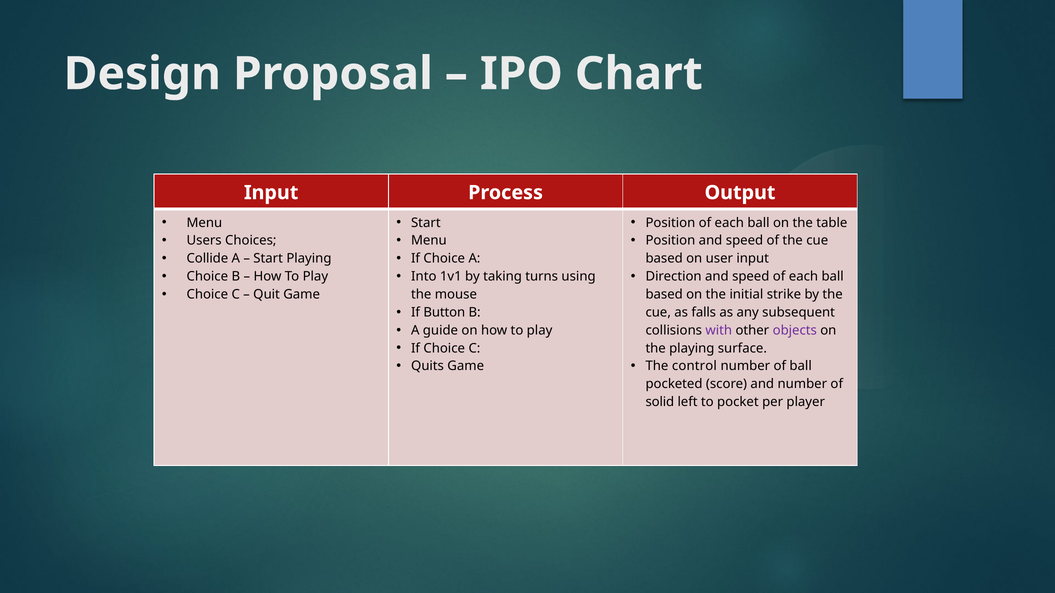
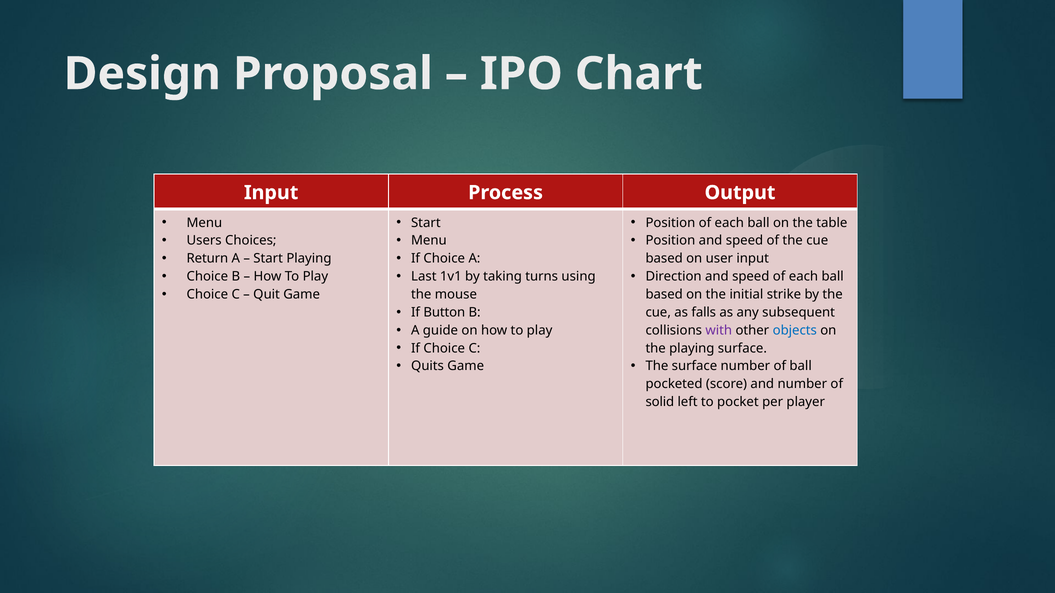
Collide: Collide -> Return
Into: Into -> Last
objects colour: purple -> blue
The control: control -> surface
